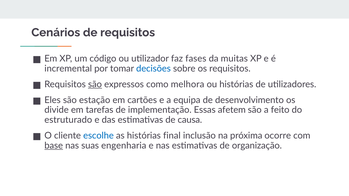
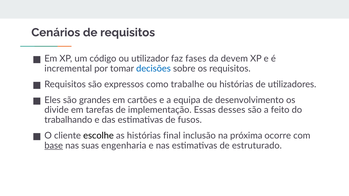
muitas: muitas -> devem
são at (95, 84) underline: present -> none
melhora: melhora -> trabalhe
estação: estação -> grandes
afetem: afetem -> desses
estruturado: estruturado -> trabalhando
causa: causa -> fusos
escolhe colour: blue -> black
organização: organização -> estruturado
